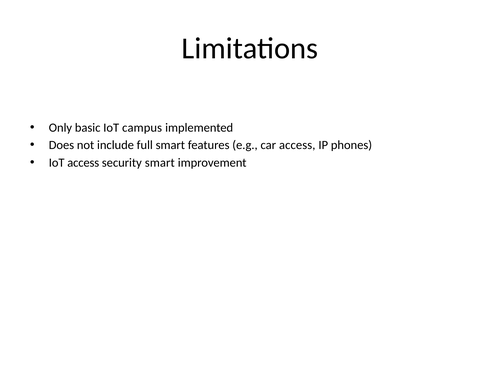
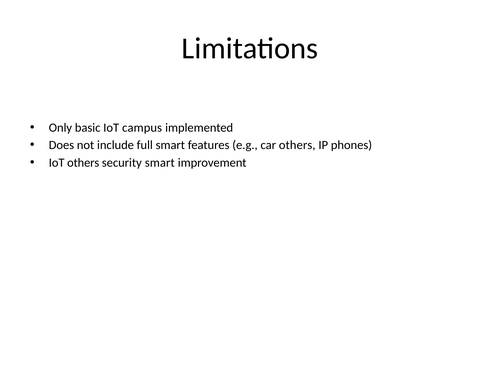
car access: access -> others
IoT access: access -> others
